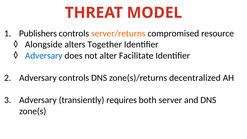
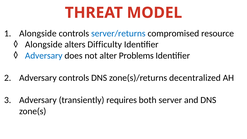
Publishers at (38, 33): Publishers -> Alongside
server/returns colour: orange -> blue
Together: Together -> Difficulty
Facilitate: Facilitate -> Problems
